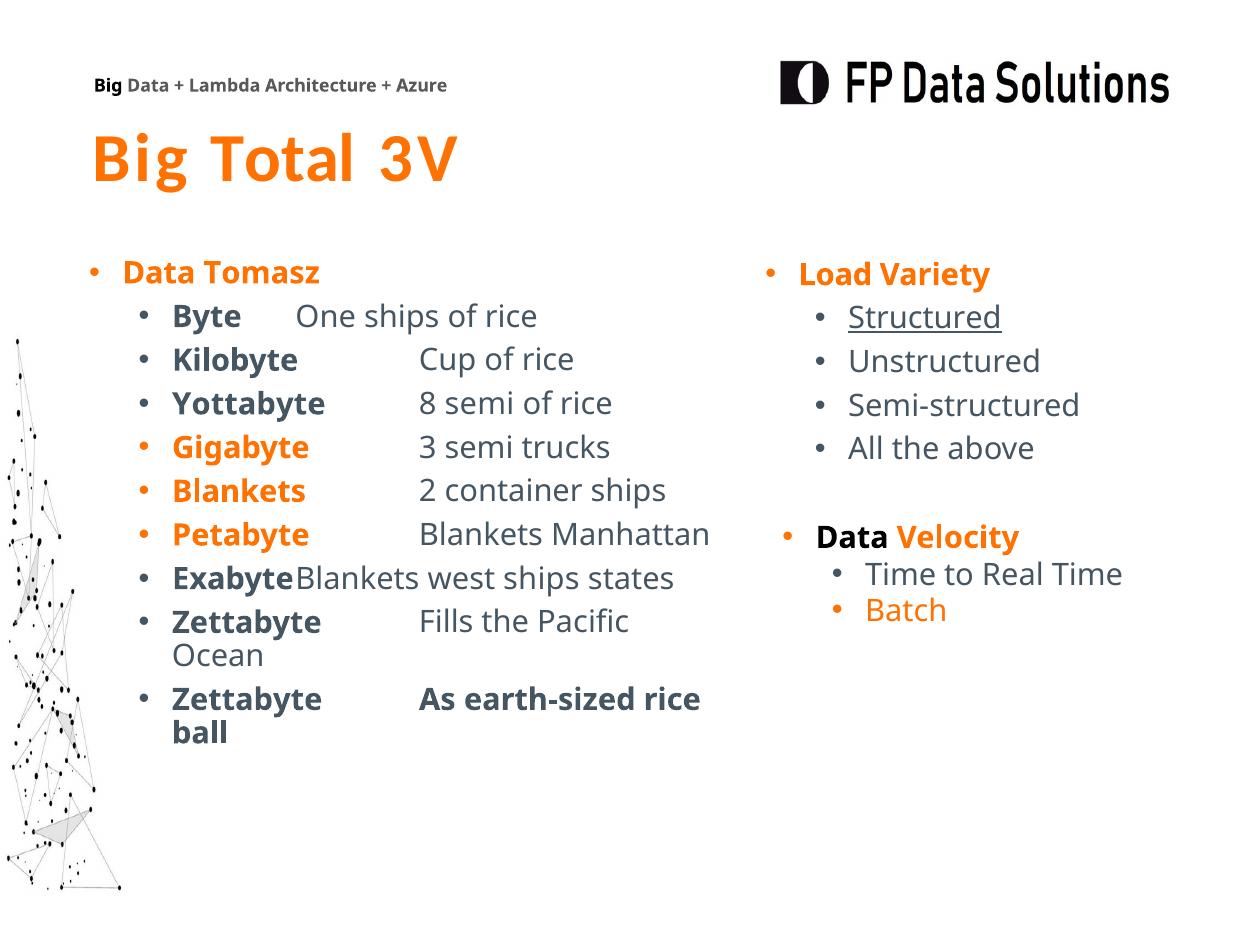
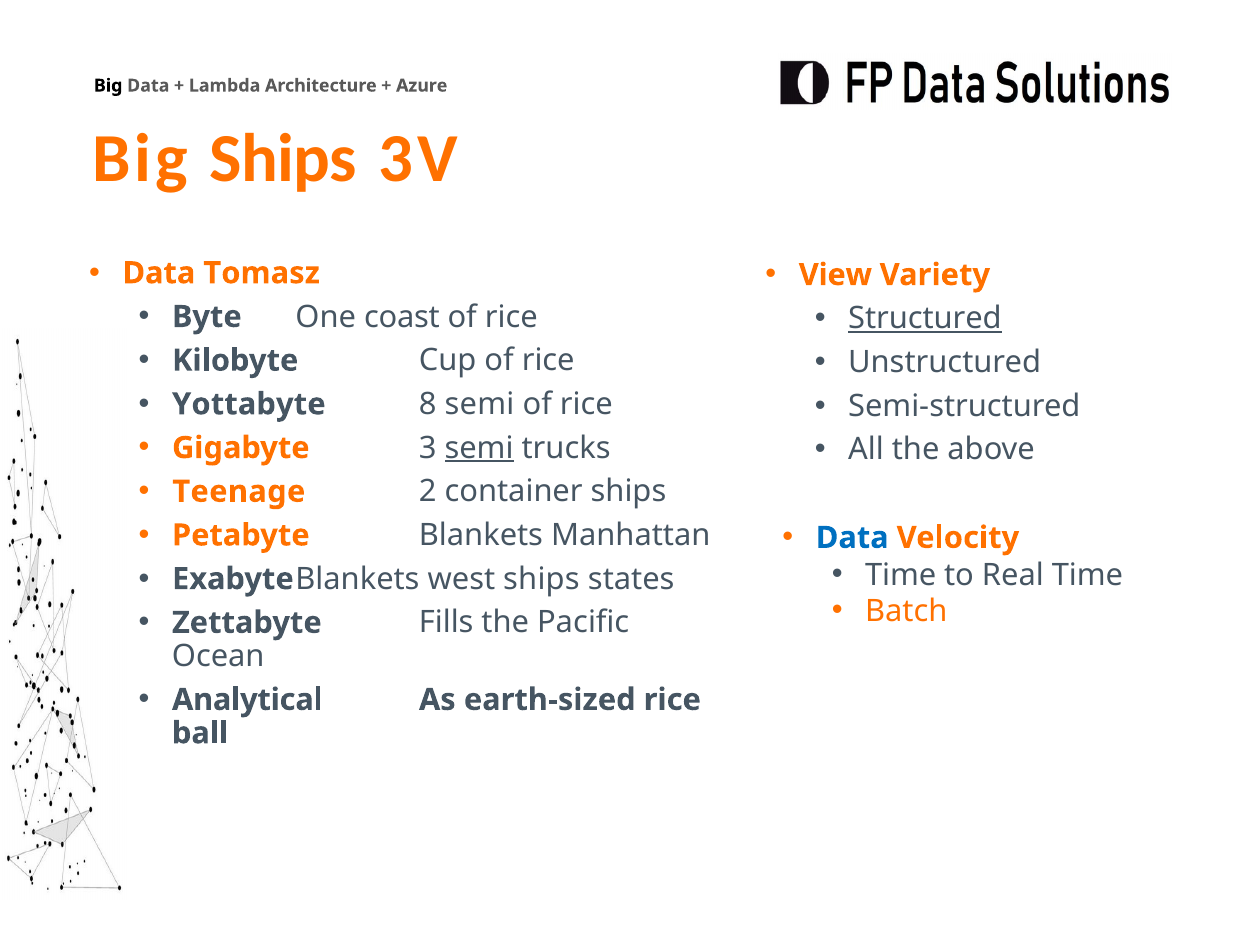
Big Total: Total -> Ships
Load: Load -> View
One ships: ships -> coast
semi at (479, 448) underline: none -> present
Blankets at (239, 491): Blankets -> Teenage
Data at (852, 537) colour: black -> blue
Zettabyte at (247, 699): Zettabyte -> Analytical
